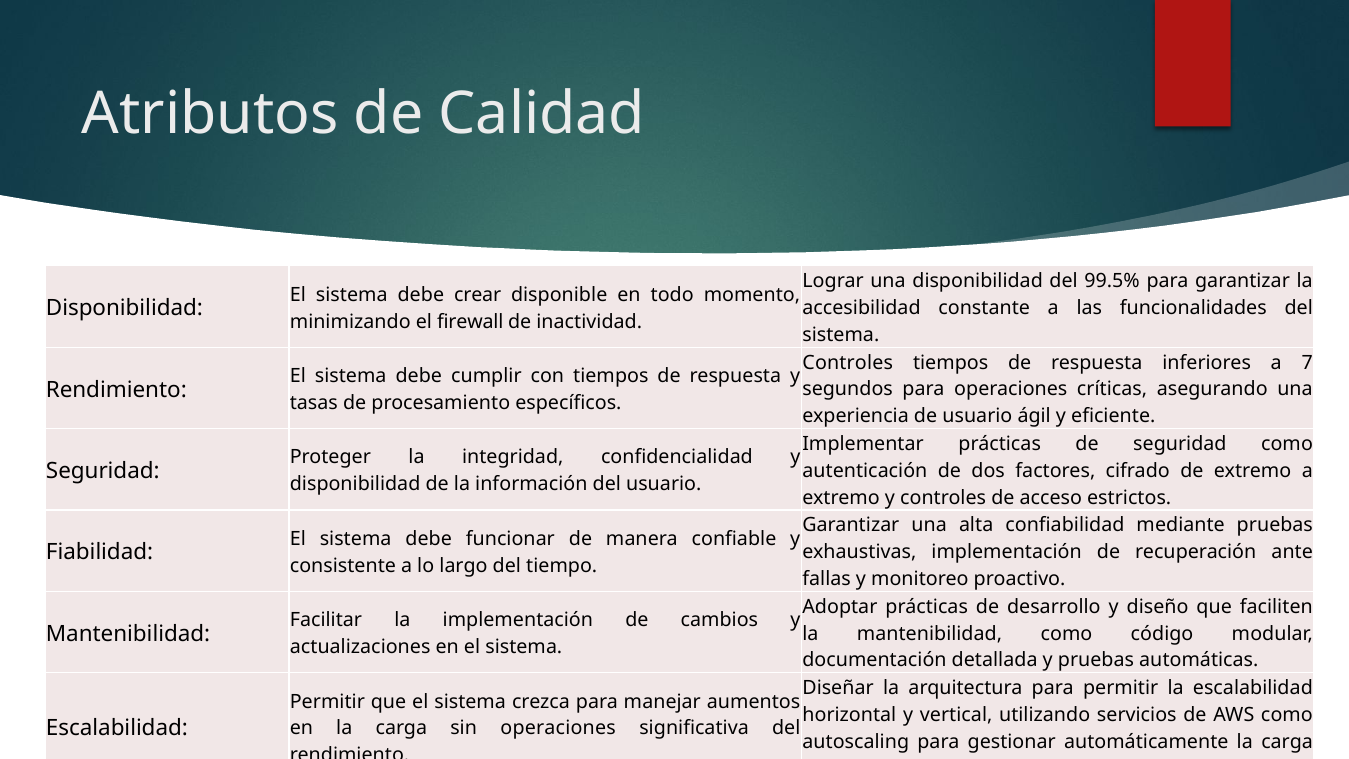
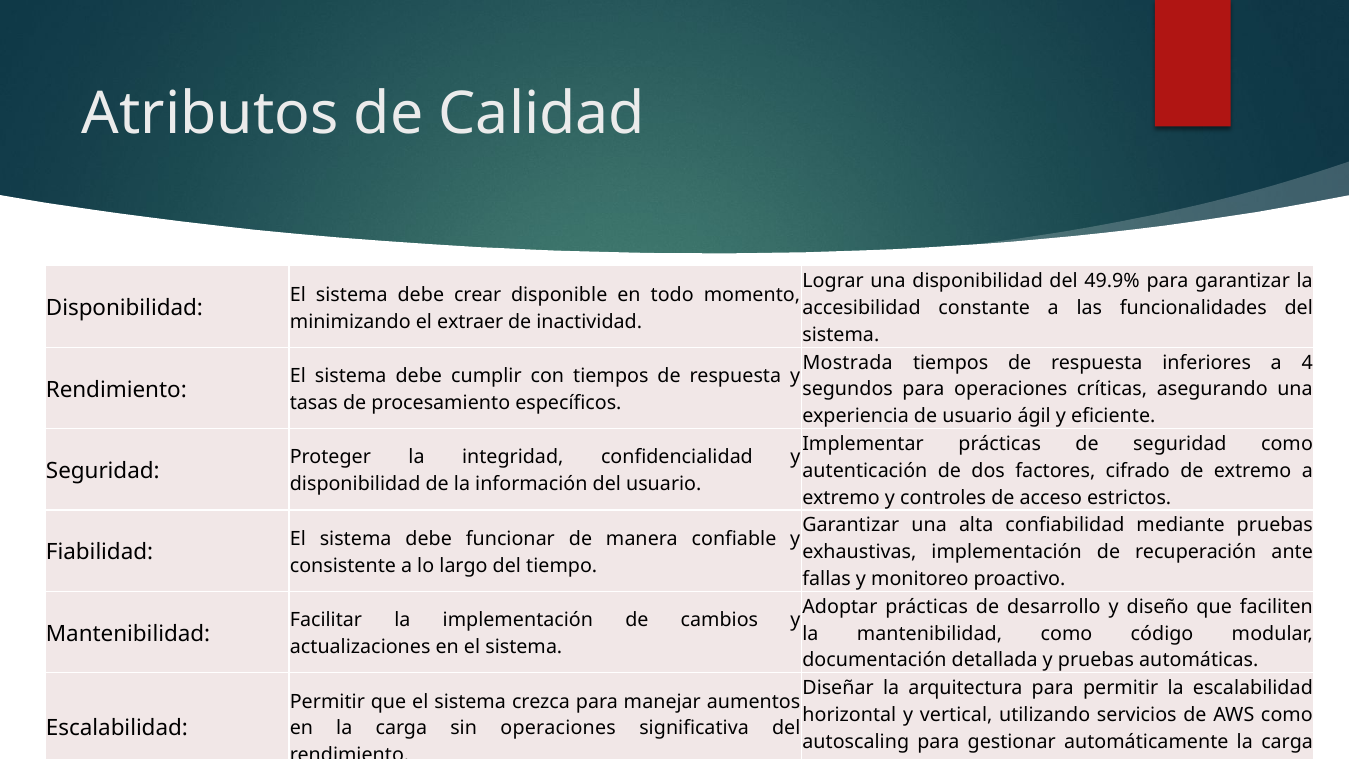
99.5%: 99.5% -> 49.9%
firewall: firewall -> extraer
Controles at (848, 363): Controles -> Mostrada
7: 7 -> 4
